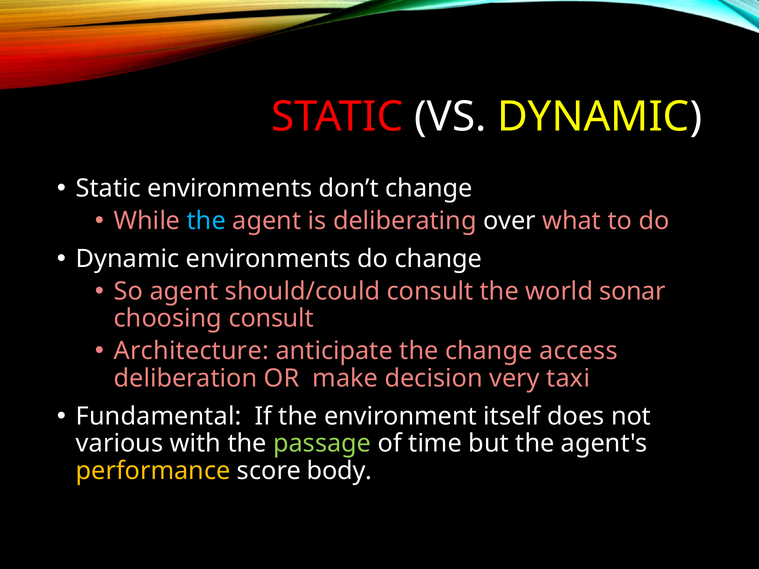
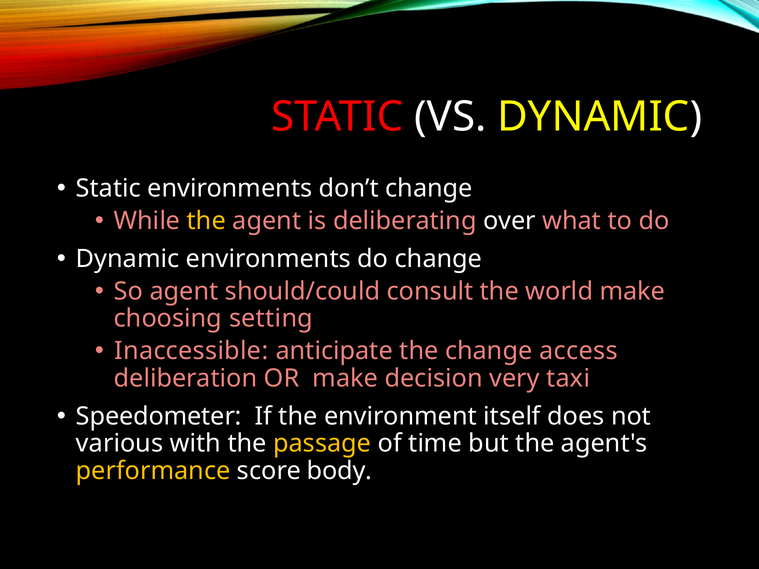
the at (206, 221) colour: light blue -> yellow
world sonar: sonar -> make
choosing consult: consult -> setting
Architecture: Architecture -> Inaccessible
Fundamental: Fundamental -> Speedometer
passage colour: light green -> yellow
